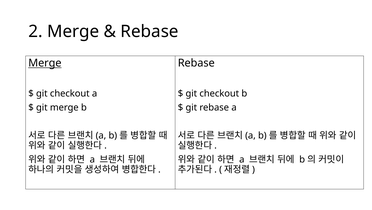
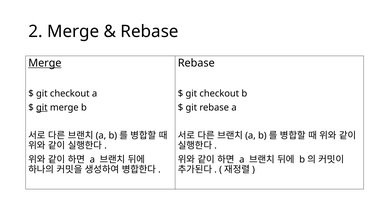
git at (42, 107) underline: none -> present
